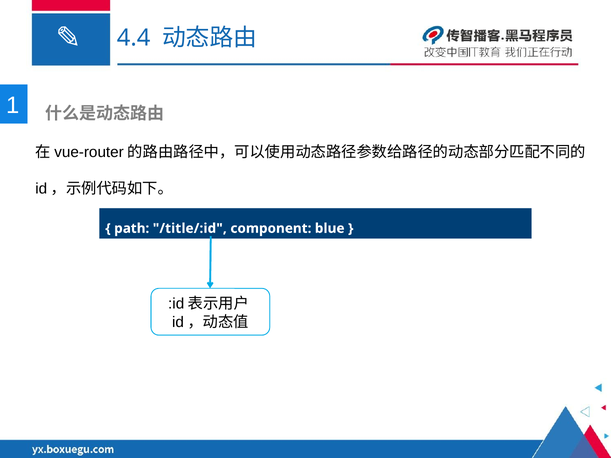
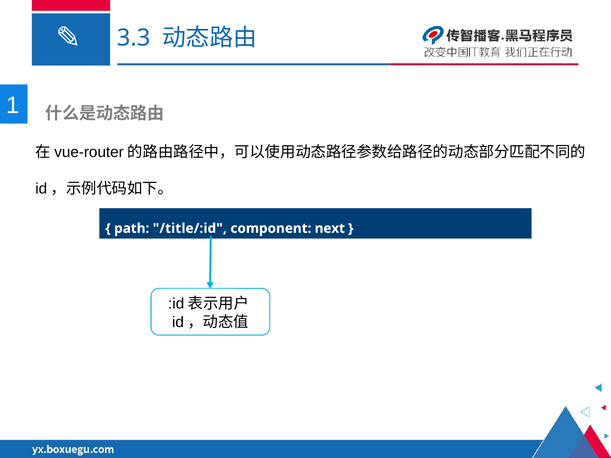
4.4: 4.4 -> 3.3
blue: blue -> next
